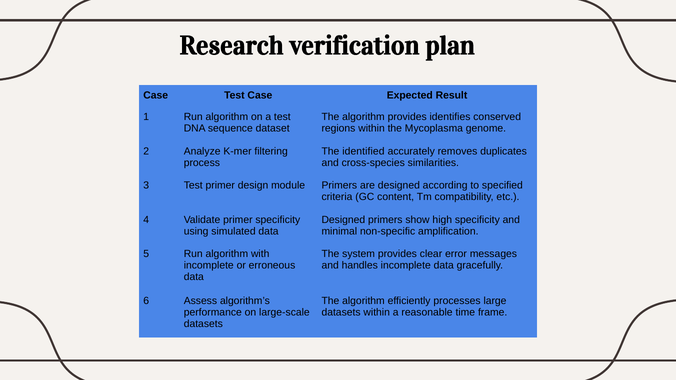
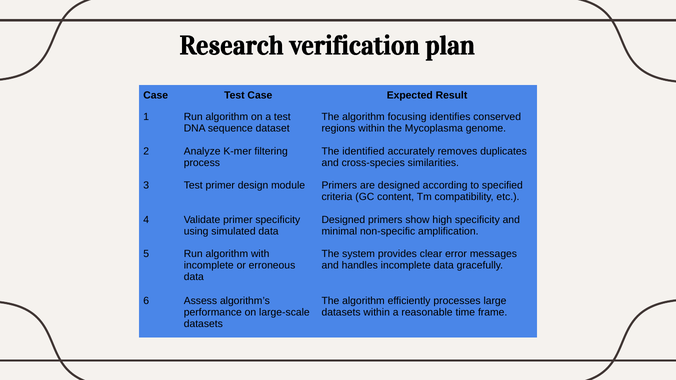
algorithm provides: provides -> focusing
